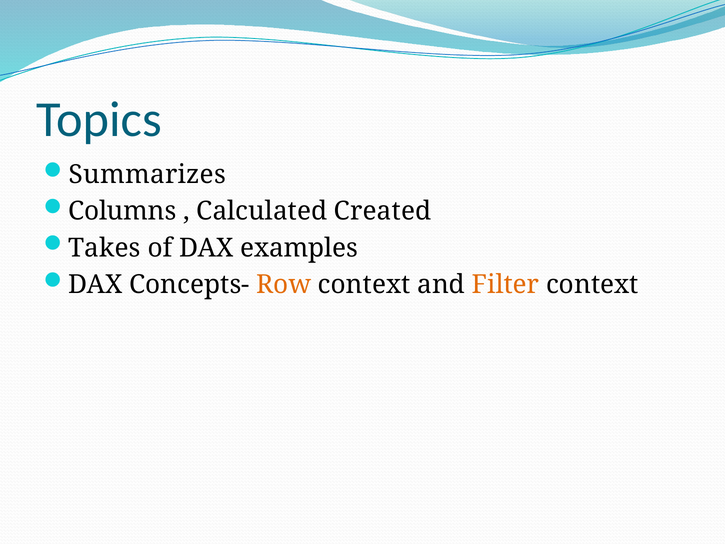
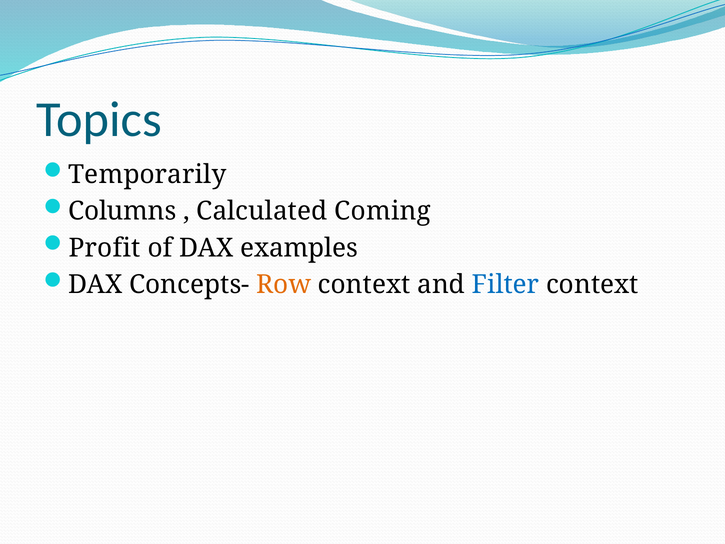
Summarizes: Summarizes -> Temporarily
Created: Created -> Coming
Takes: Takes -> Profit
Filter colour: orange -> blue
